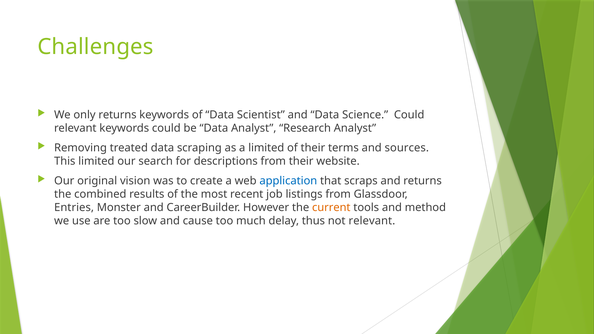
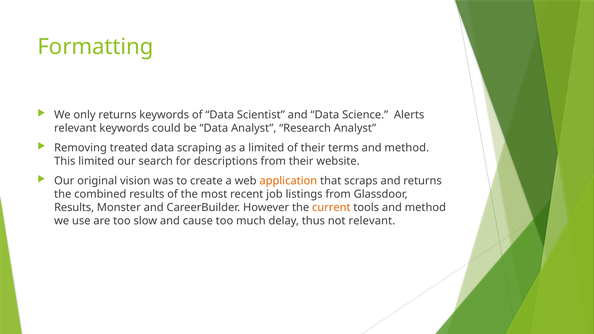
Challenges: Challenges -> Formatting
Science Could: Could -> Alerts
terms and sources: sources -> method
application colour: blue -> orange
Entries at (74, 208): Entries -> Results
